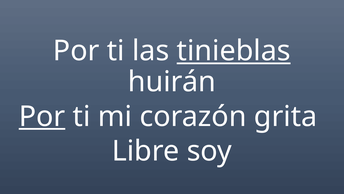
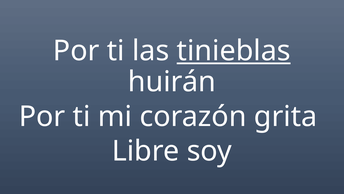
Por at (42, 116) underline: present -> none
